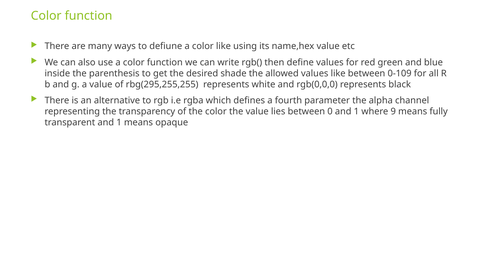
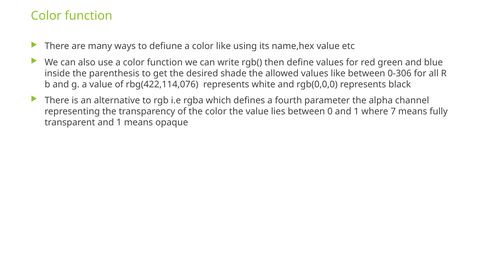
0-109: 0-109 -> 0-306
rbg(295,255,255: rbg(295,255,255 -> rbg(422,114,076
9: 9 -> 7
